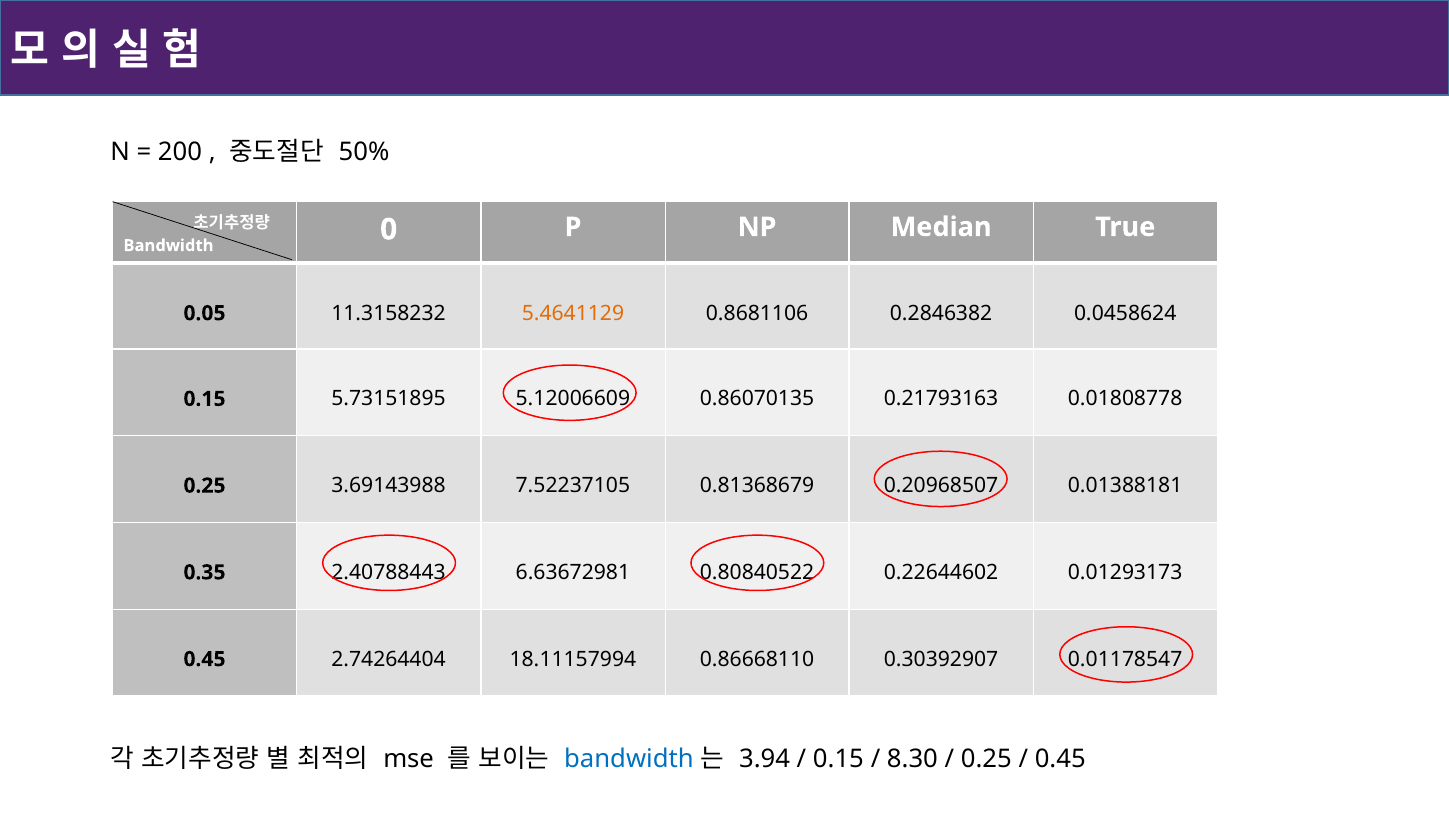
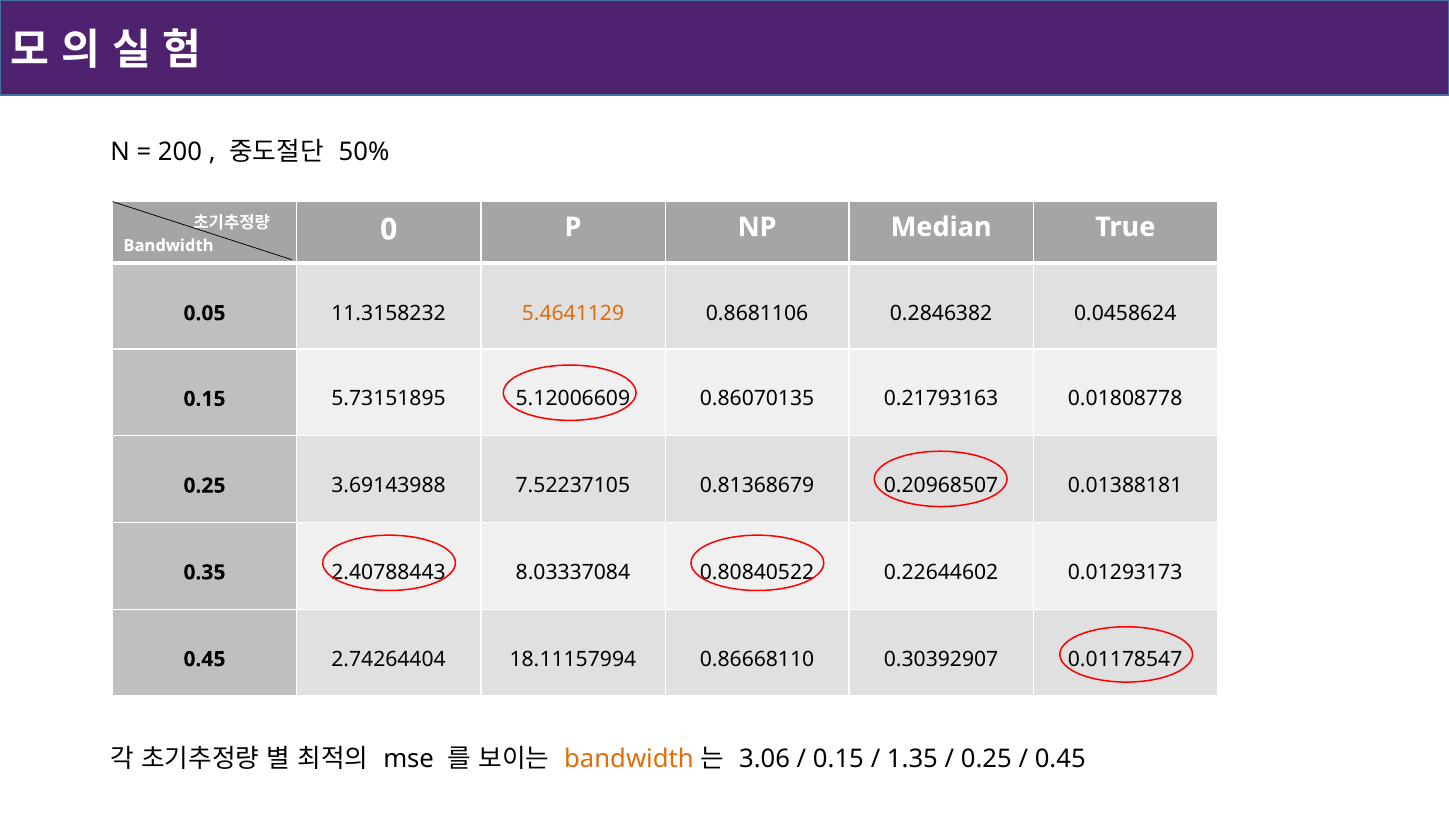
6.63672981: 6.63672981 -> 8.03337084
bandwidth at (629, 759) colour: blue -> orange
3.94: 3.94 -> 3.06
8.30: 8.30 -> 1.35
